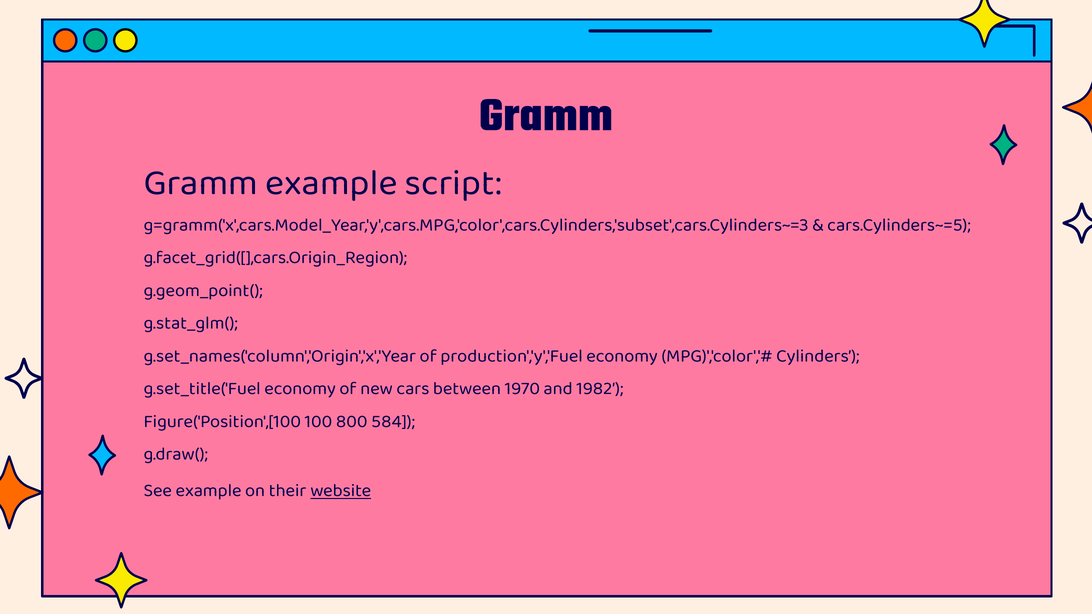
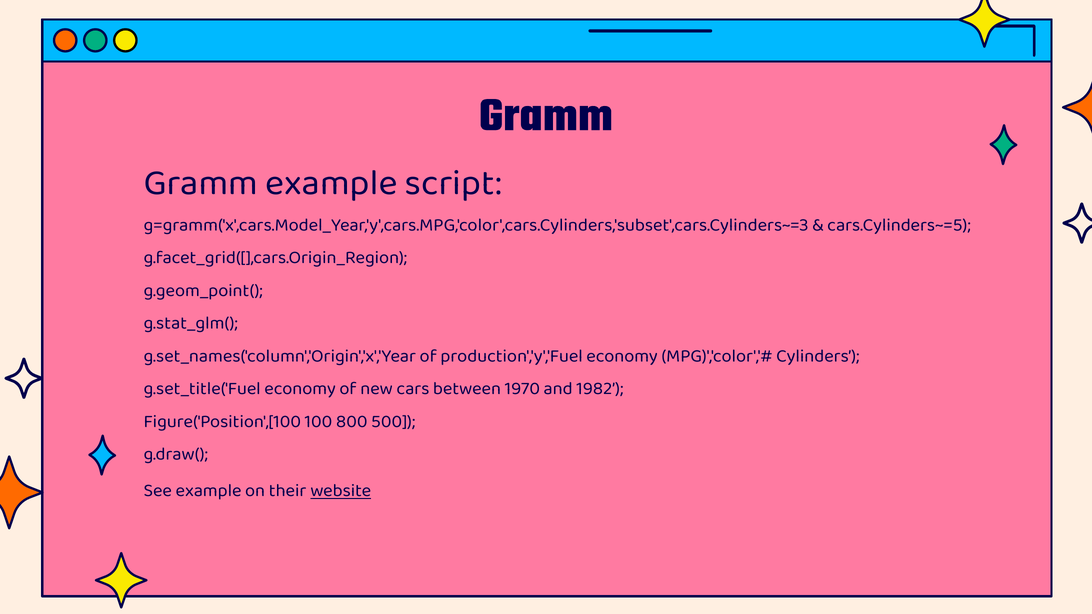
584: 584 -> 500
